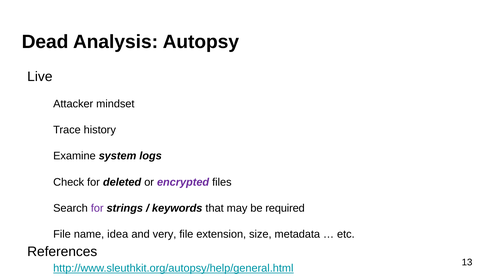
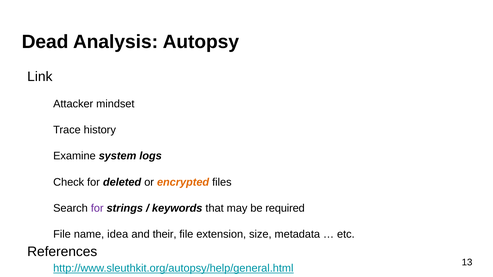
Live: Live -> Link
encrypted colour: purple -> orange
very: very -> their
